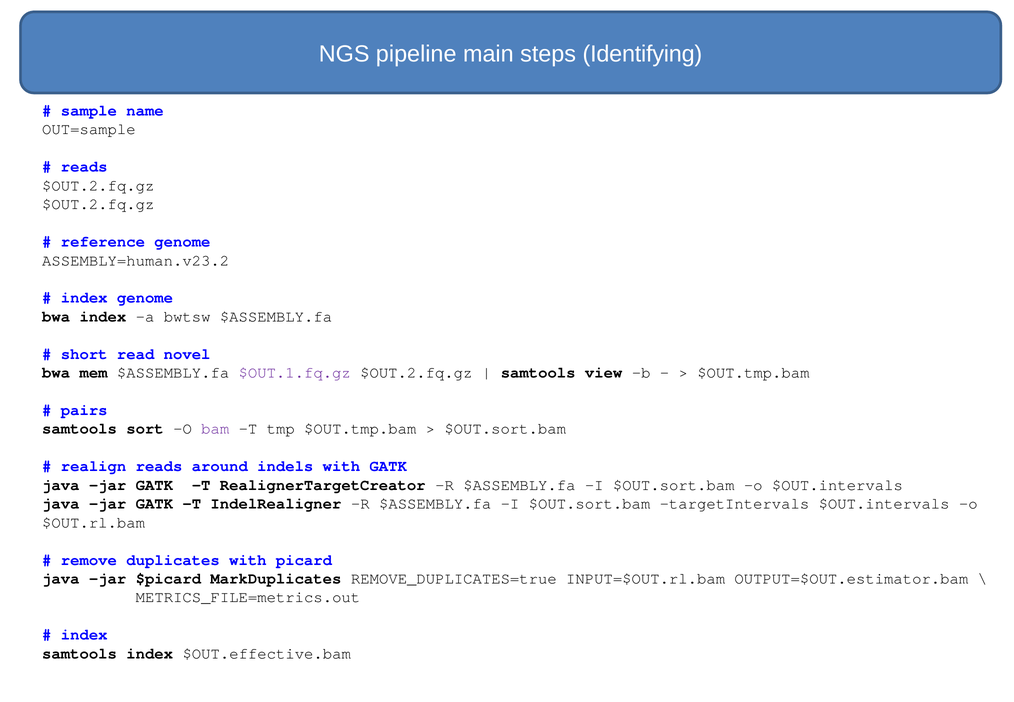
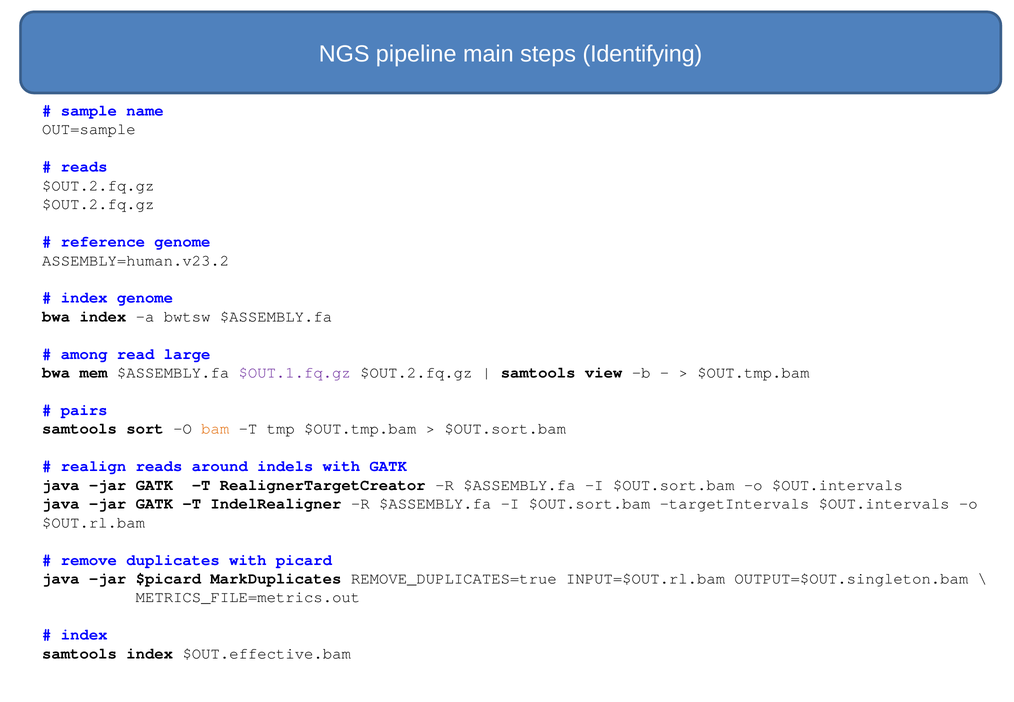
short: short -> among
novel: novel -> large
bam colour: purple -> orange
OUTPUT=$OUT.estimator.bam: OUTPUT=$OUT.estimator.bam -> OUTPUT=$OUT.singleton.bam
